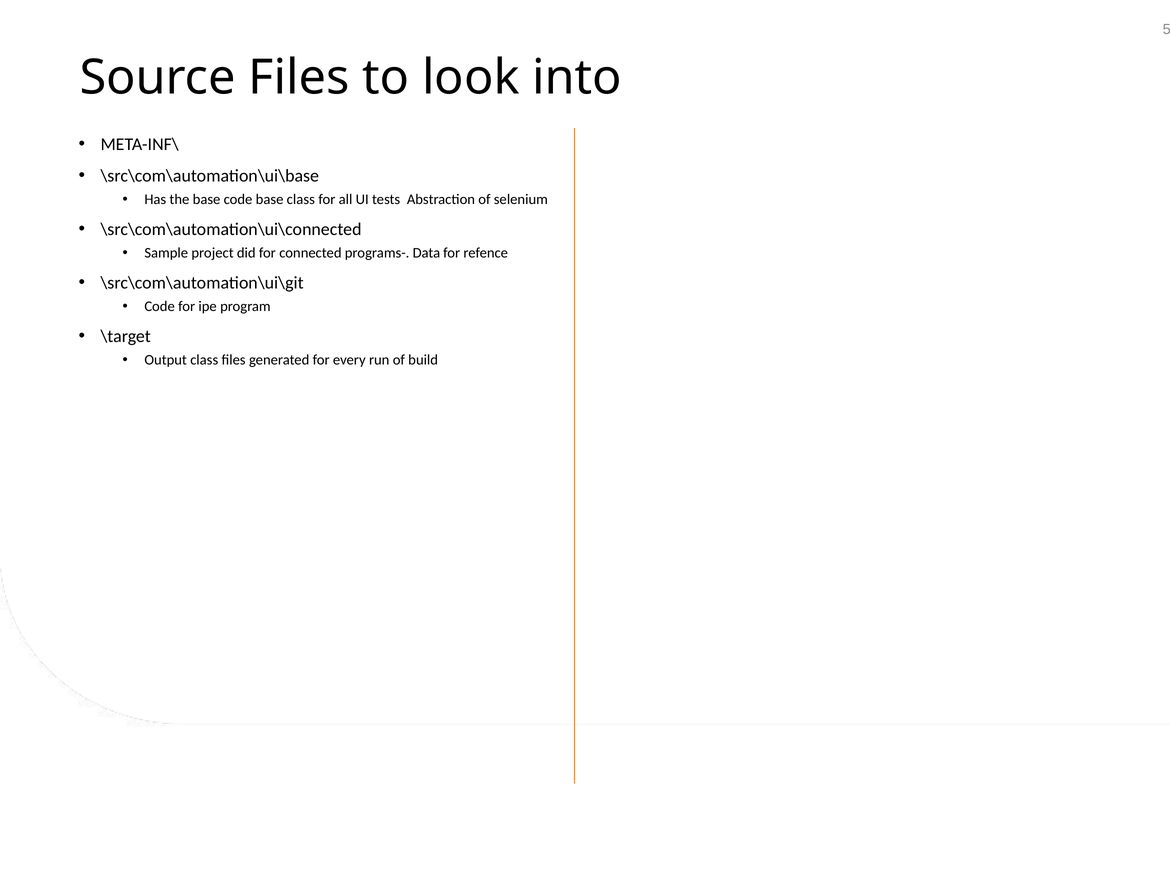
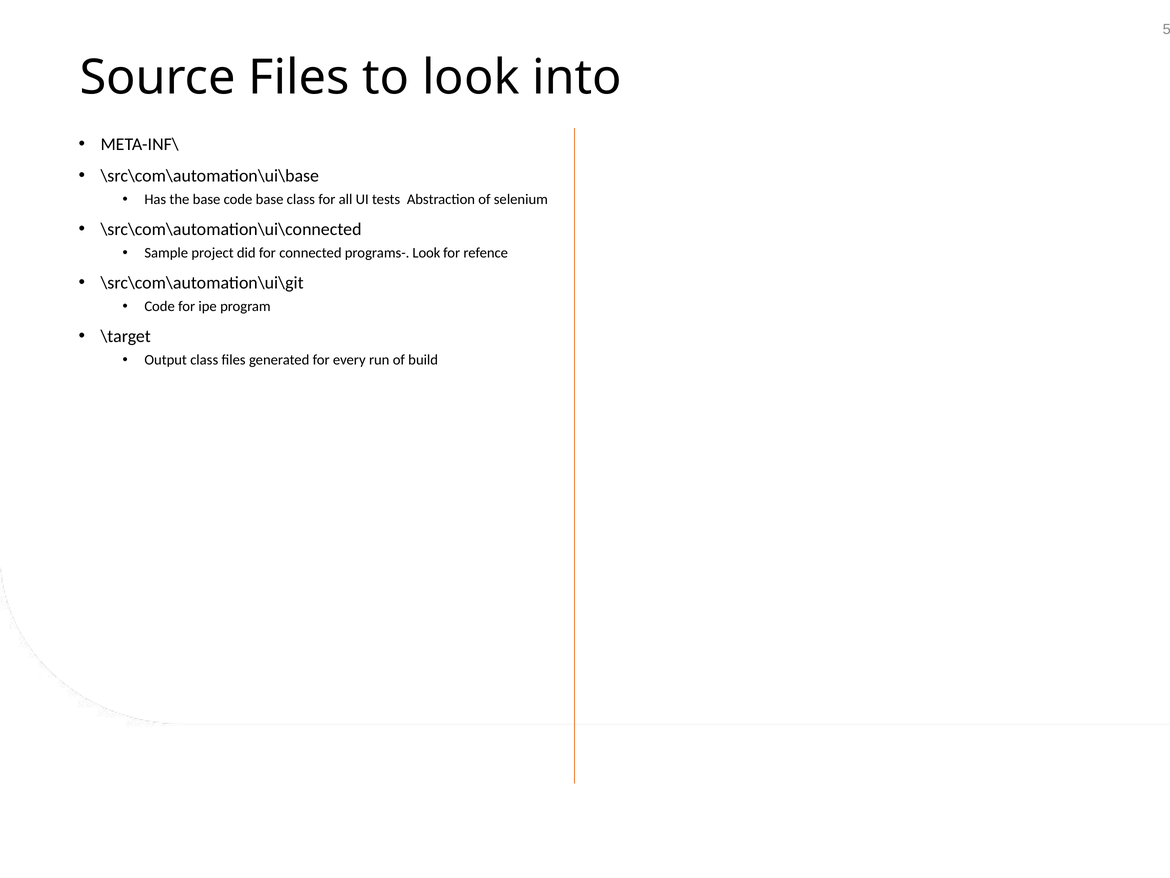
programs- Data: Data -> Look
